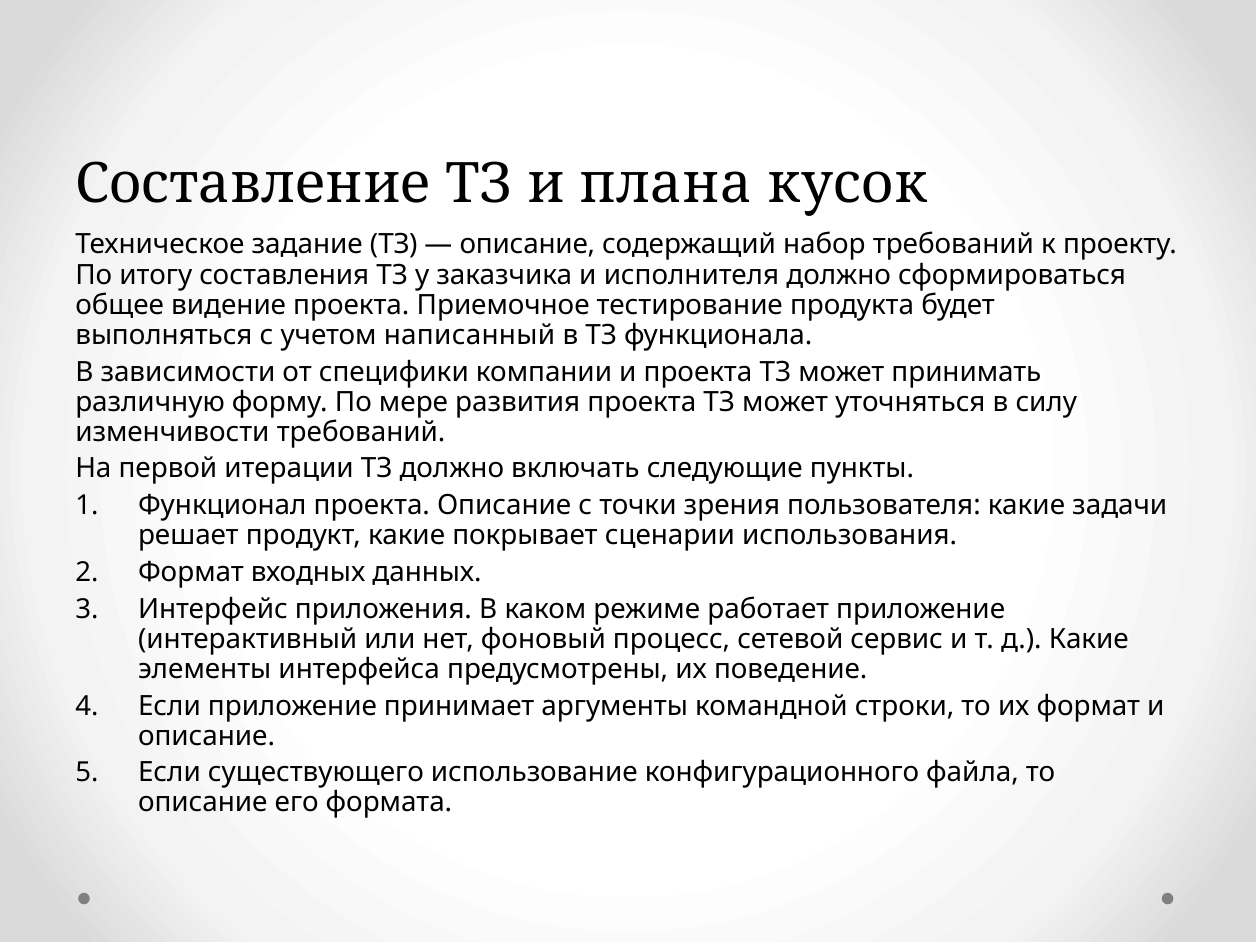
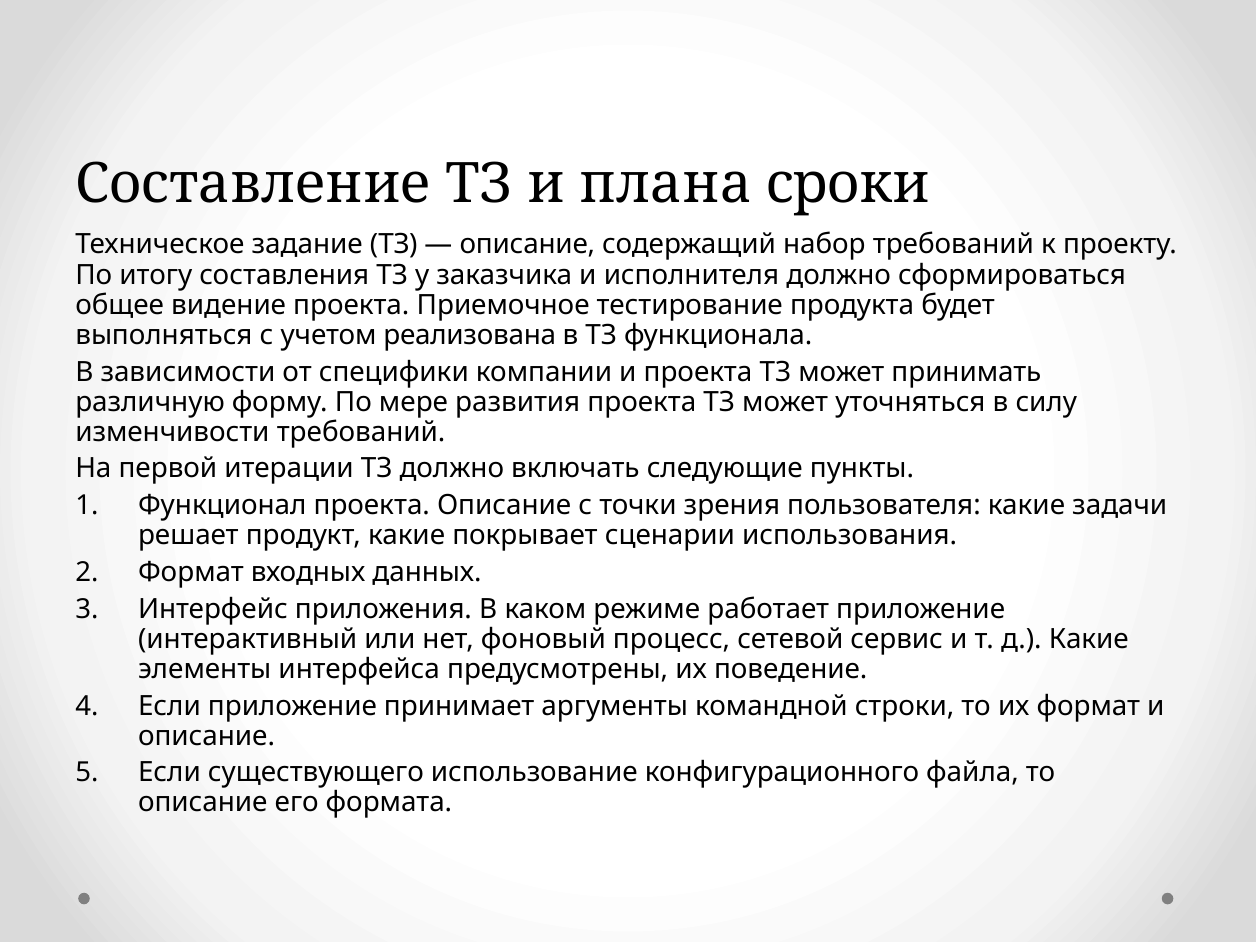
кусок: кусок -> сроки
написанный: написанный -> реализована
